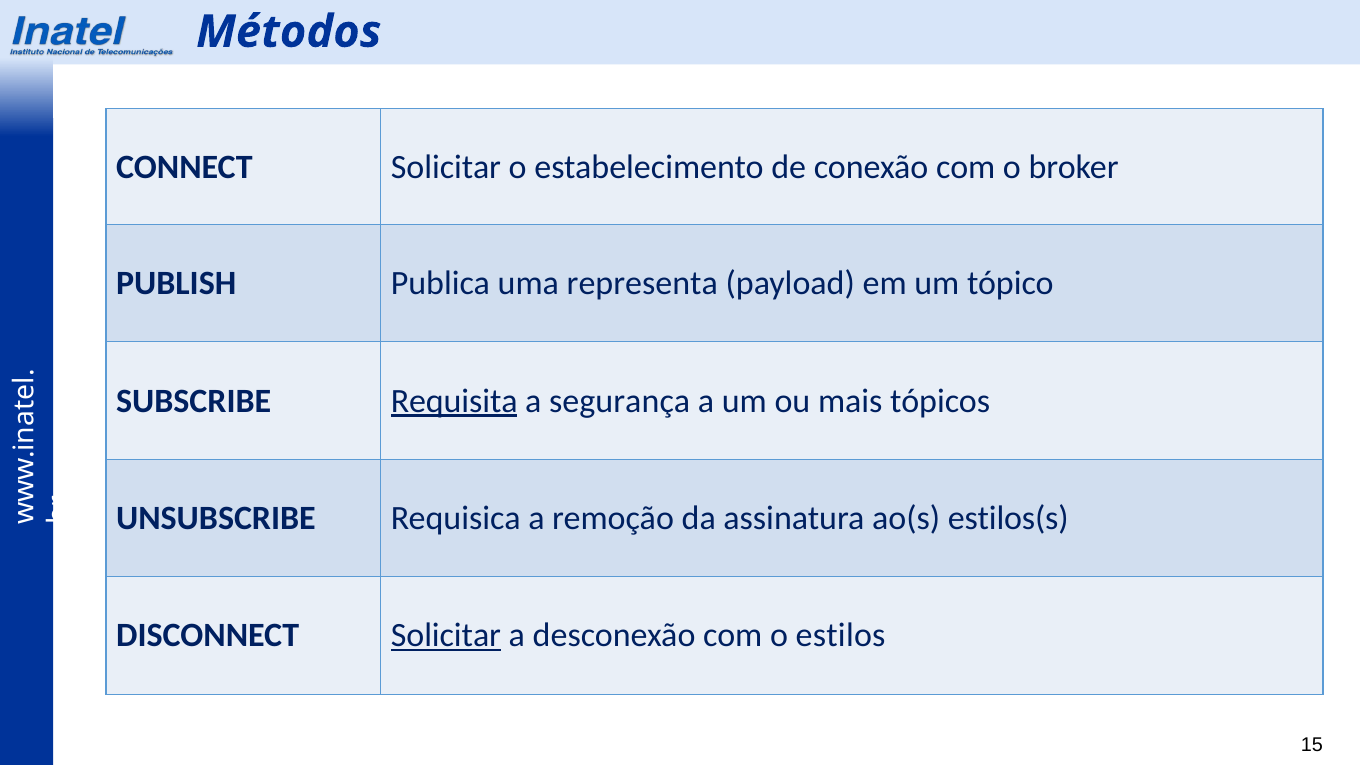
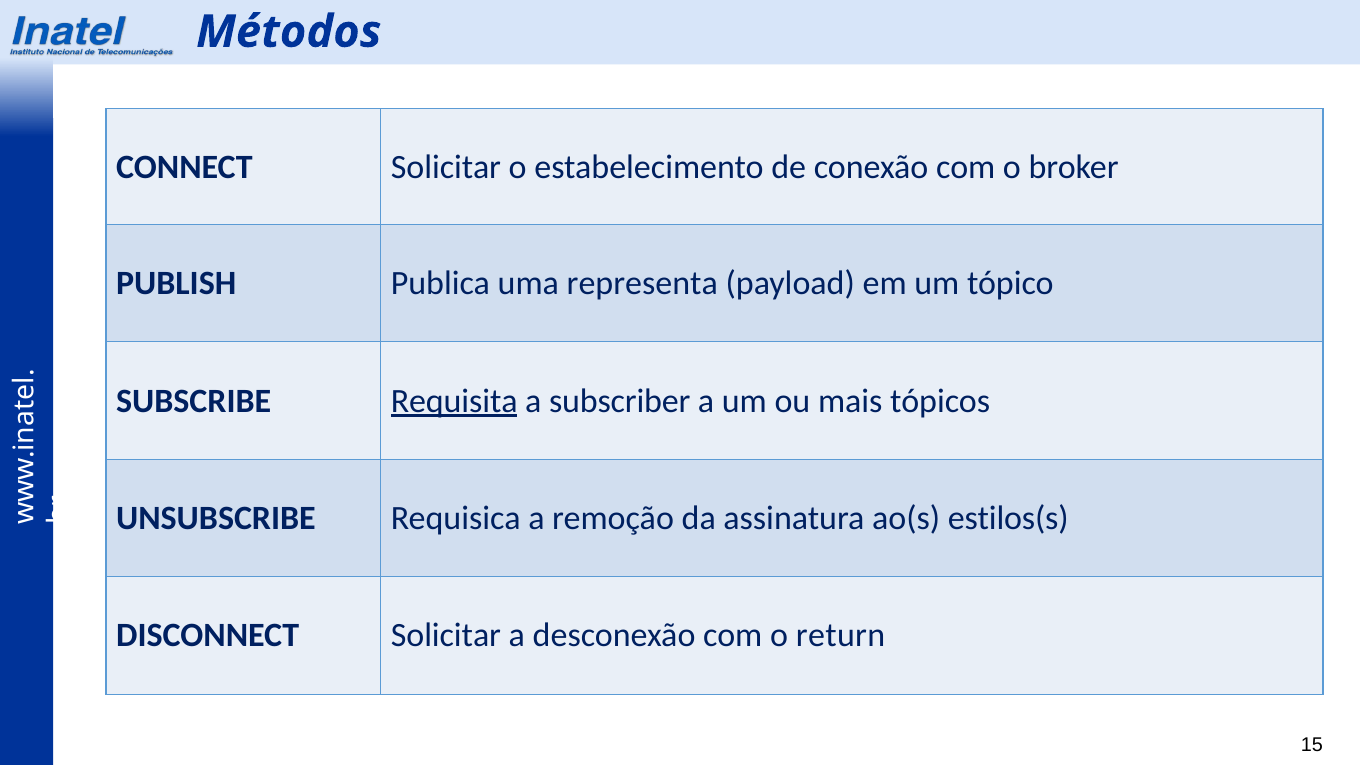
segurança: segurança -> subscriber
Solicitar at (446, 636) underline: present -> none
estilos: estilos -> return
